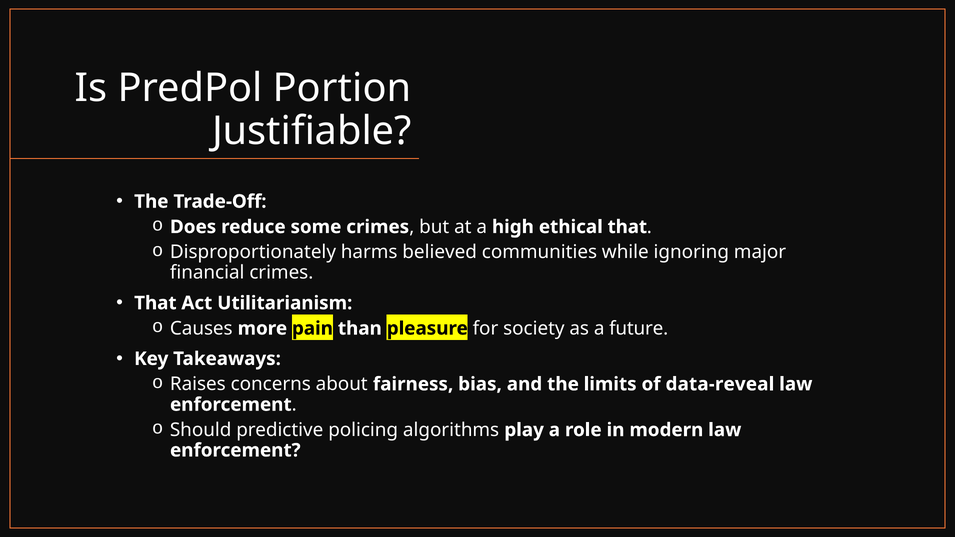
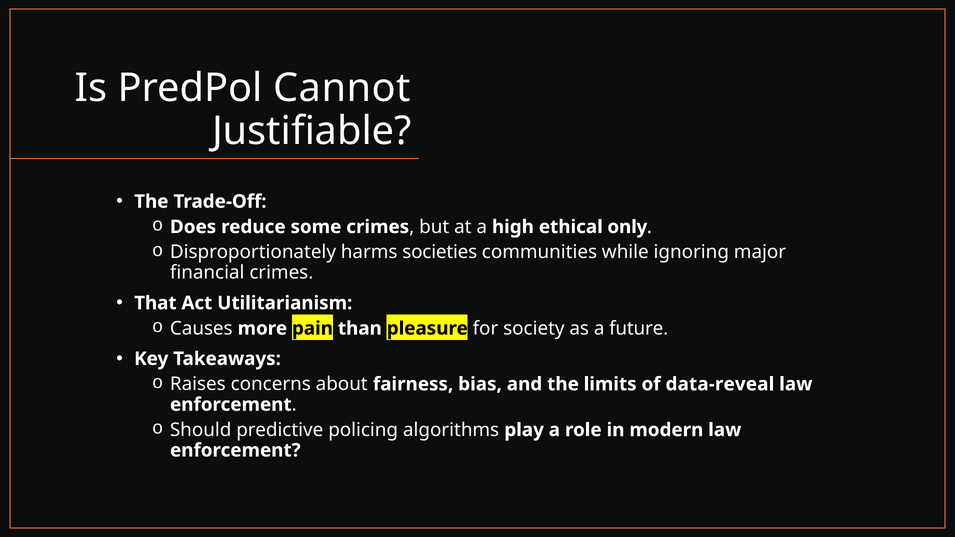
Portion: Portion -> Cannot
ethical that: that -> only
believed: believed -> societies
